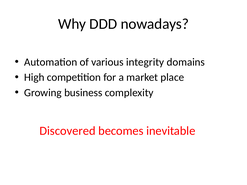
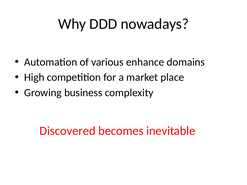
integrity: integrity -> enhance
